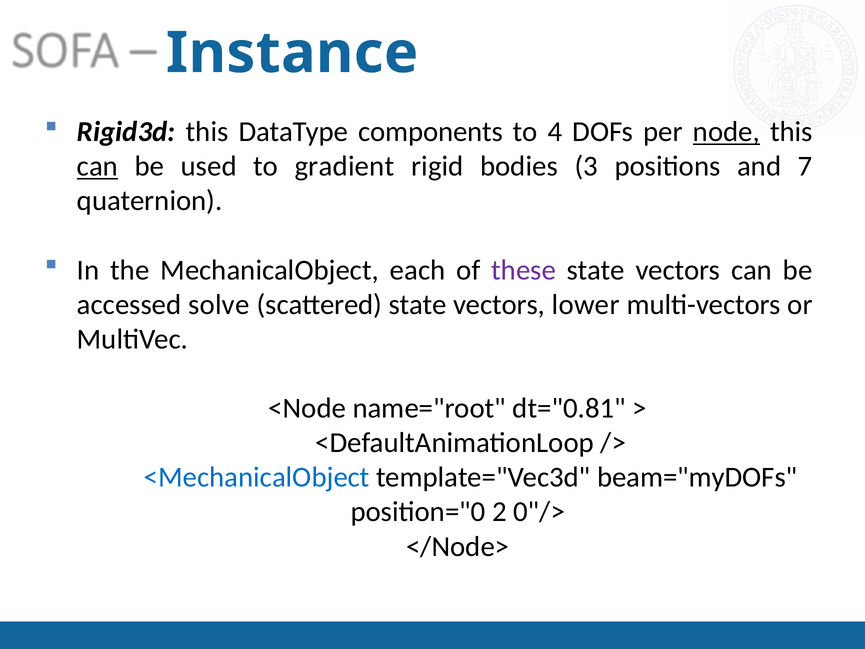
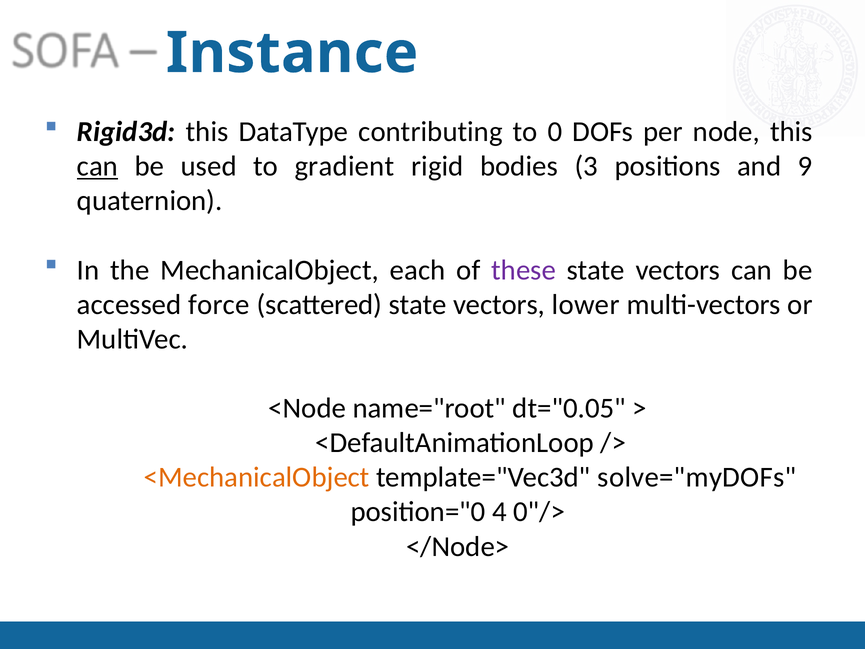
components: components -> contributing
4: 4 -> 0
node underline: present -> none
7: 7 -> 9
solve: solve -> force
dt="0.81: dt="0.81 -> dt="0.05
<MechanicalObject colour: blue -> orange
beam="myDOFs: beam="myDOFs -> solve="myDOFs
2: 2 -> 4
